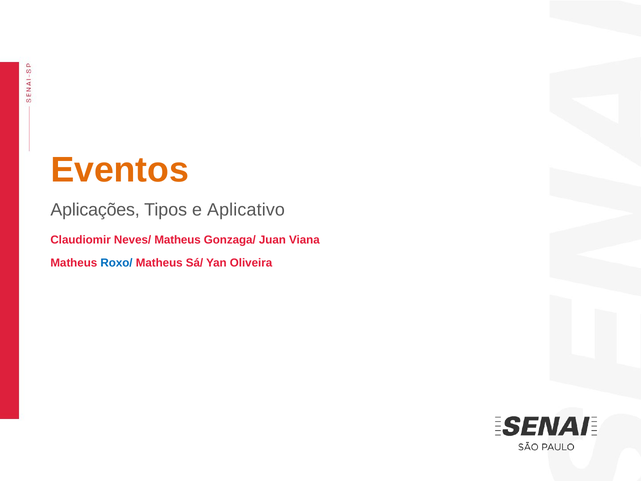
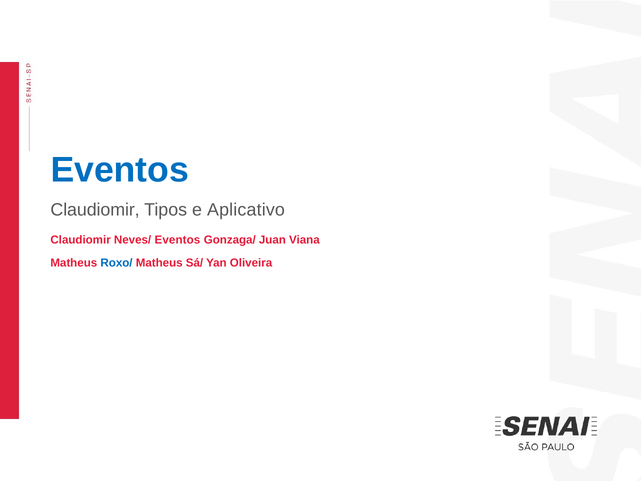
Eventos at (120, 170) colour: orange -> blue
Aplicações at (95, 210): Aplicações -> Claudiomir
Neves/ Matheus: Matheus -> Eventos
